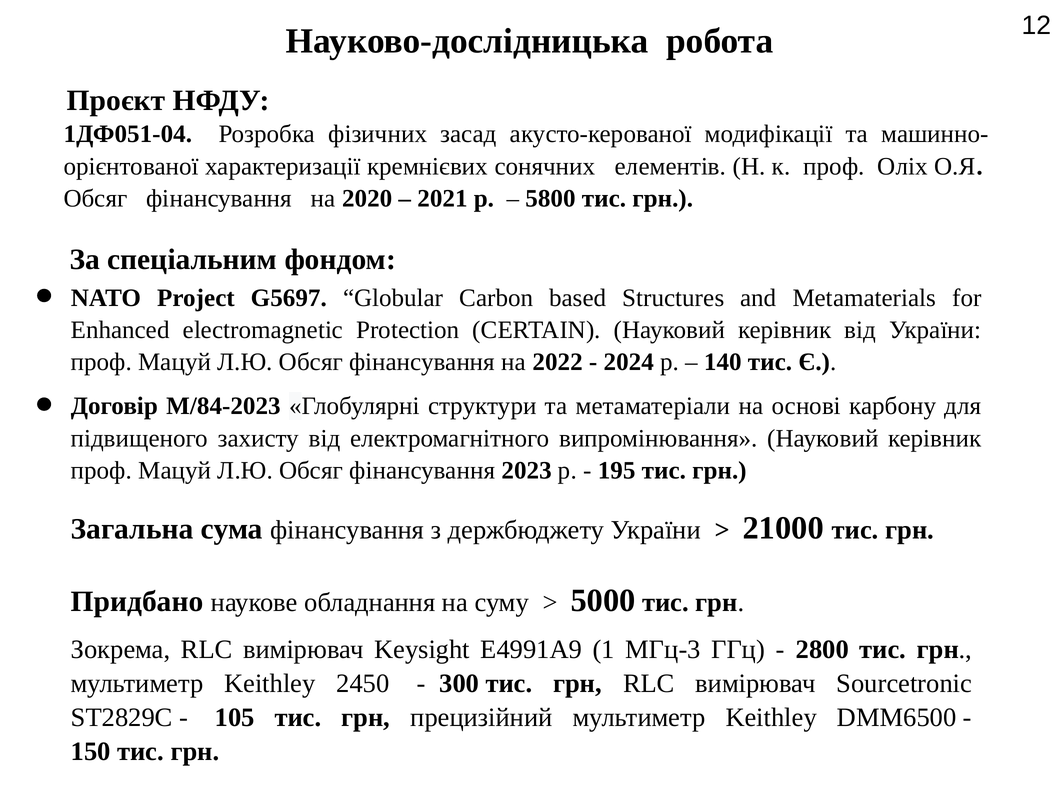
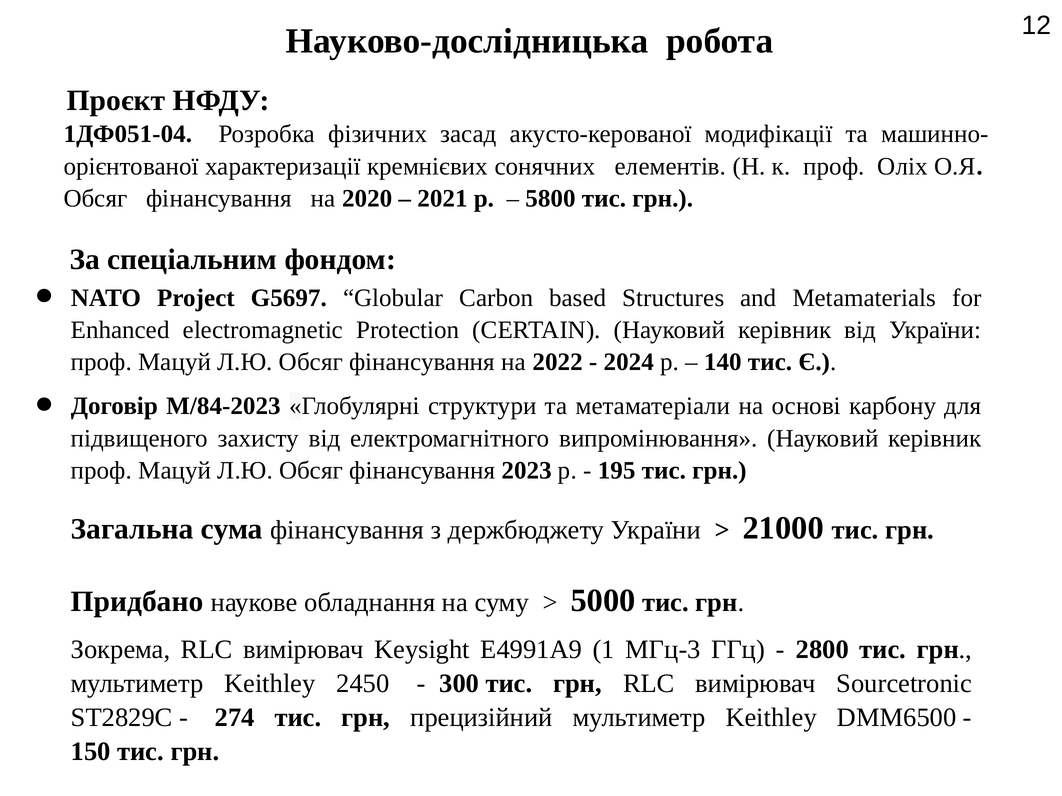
105: 105 -> 274
